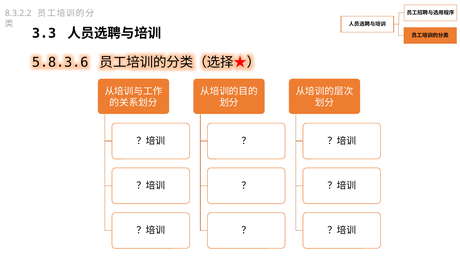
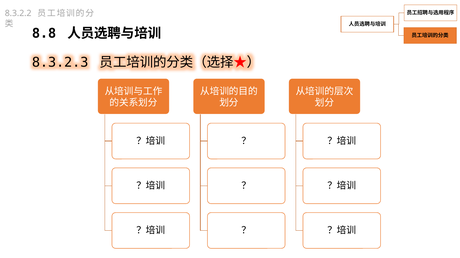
3.3: 3.3 -> 8.8
5.8.3.6: 5.8.3.6 -> 8.3.2.3
